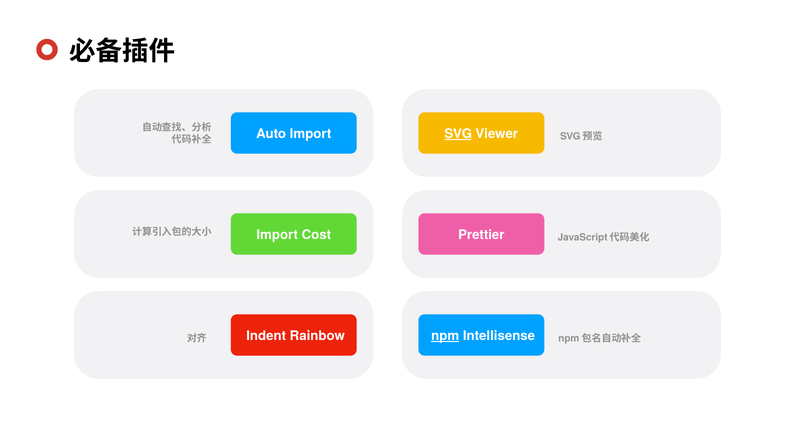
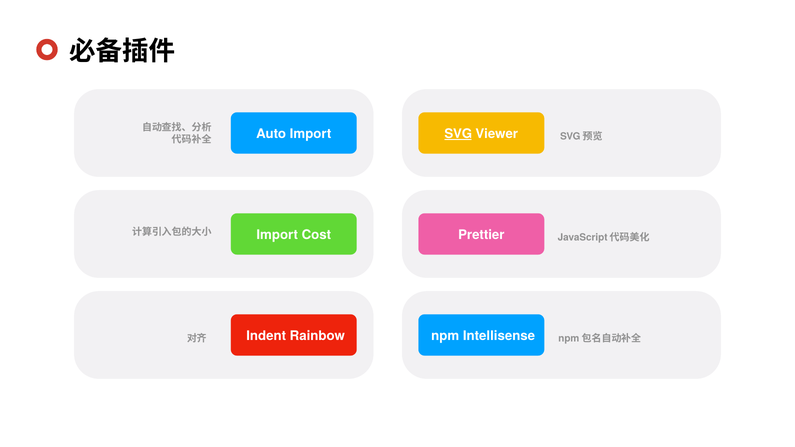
npm underline: present -> none
